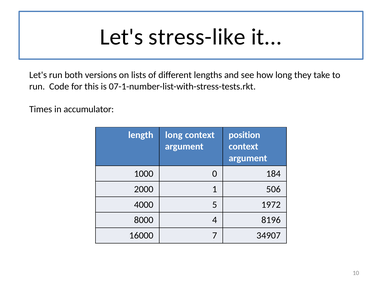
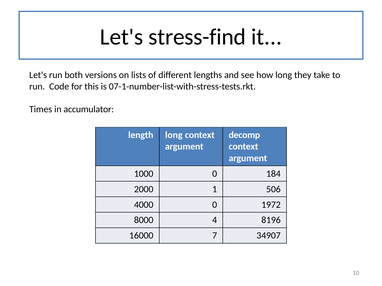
stress-like: stress-like -> stress-find
position: position -> decomp
4000 5: 5 -> 0
